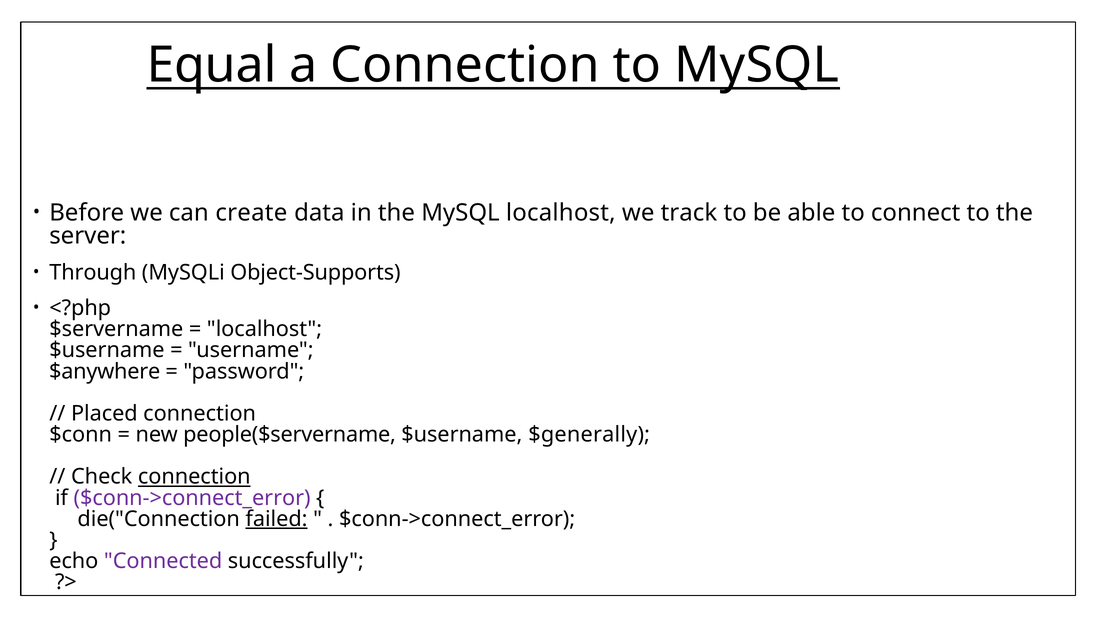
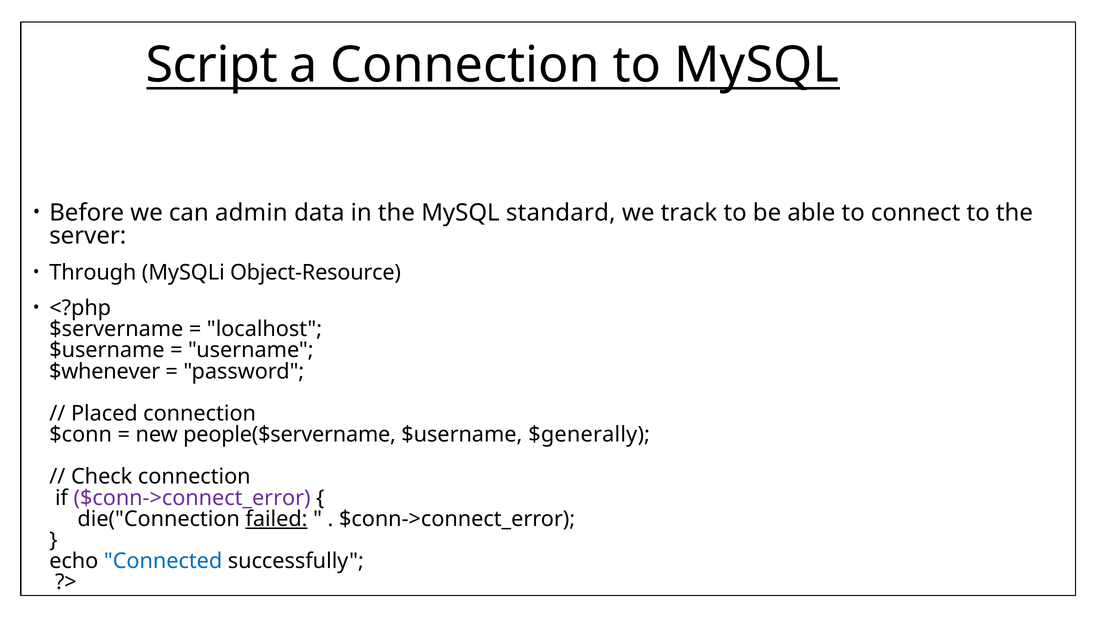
Equal: Equal -> Script
create: create -> admin
MySQL localhost: localhost -> standard
Object-Supports: Object-Supports -> Object-Resource
$anywhere: $anywhere -> $whenever
connection at (194, 477) underline: present -> none
Connected colour: purple -> blue
